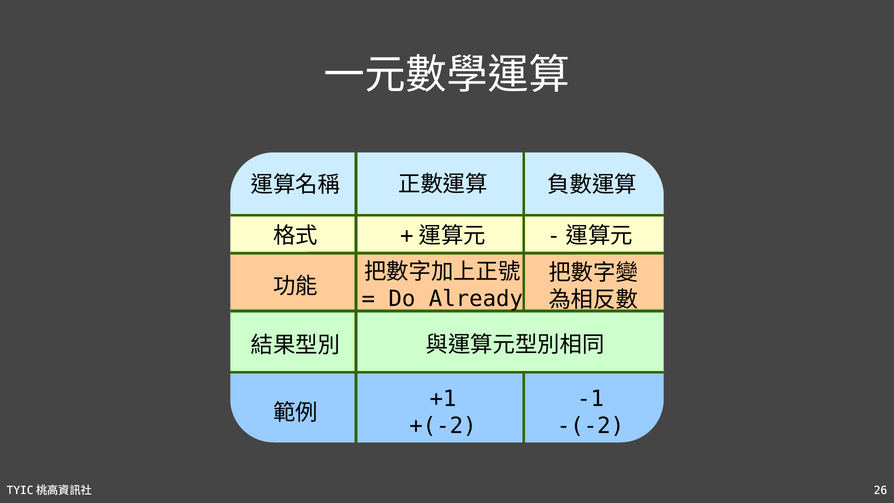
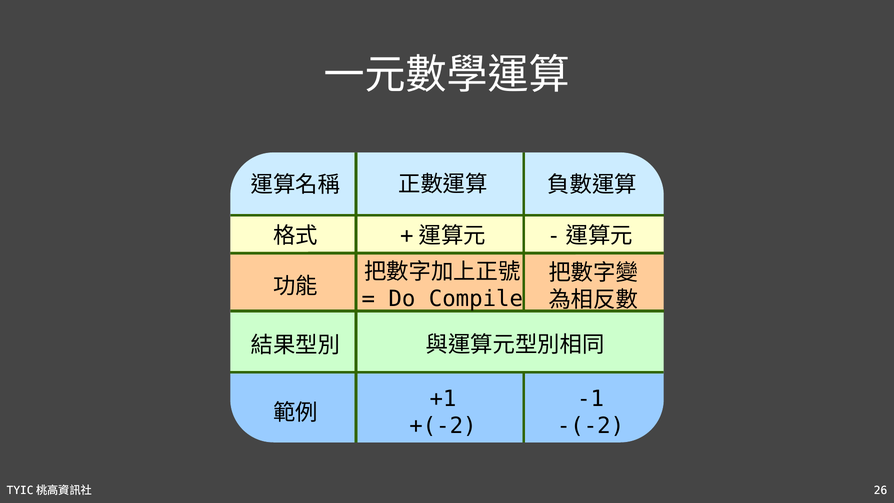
Already: Already -> Compile
